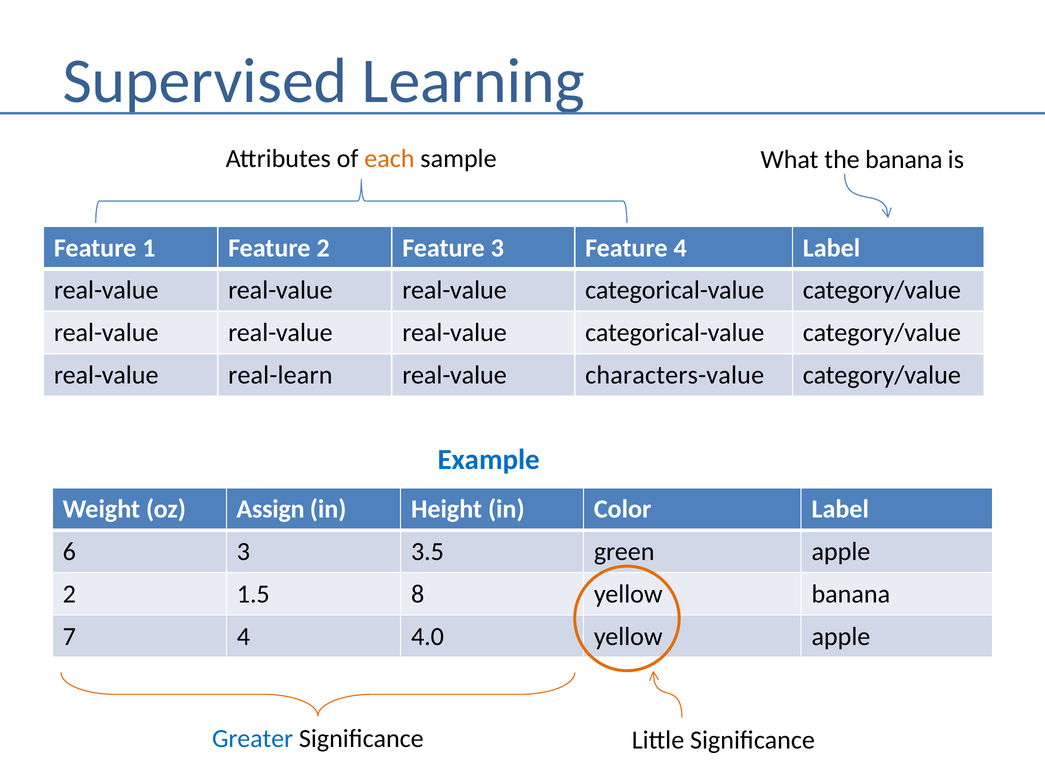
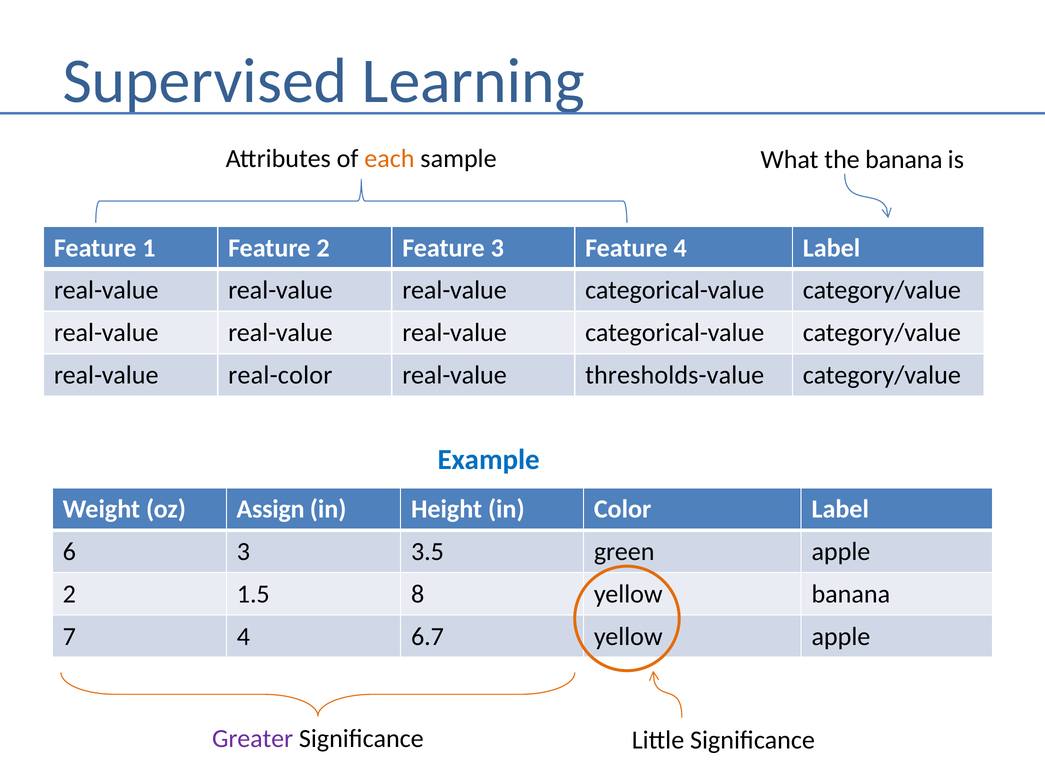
real-learn: real-learn -> real-color
characters-value: characters-value -> thresholds-value
4.0: 4.0 -> 6.7
Greater colour: blue -> purple
